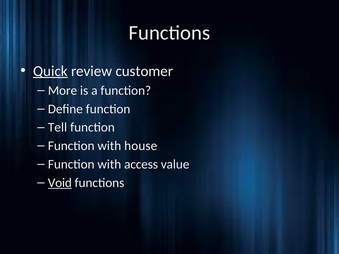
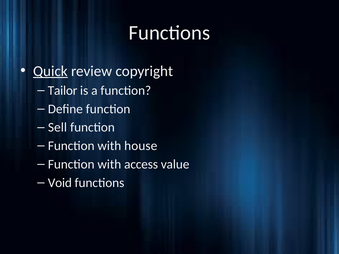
customer: customer -> copyright
More: More -> Tailor
Tell: Tell -> Sell
Void underline: present -> none
